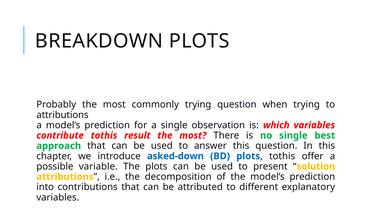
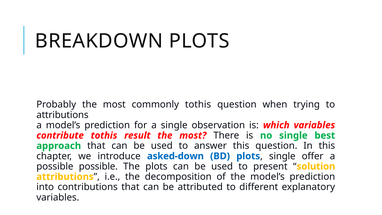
commonly trying: trying -> tothis
tothis at (282, 156): tothis -> single
possible variable: variable -> possible
